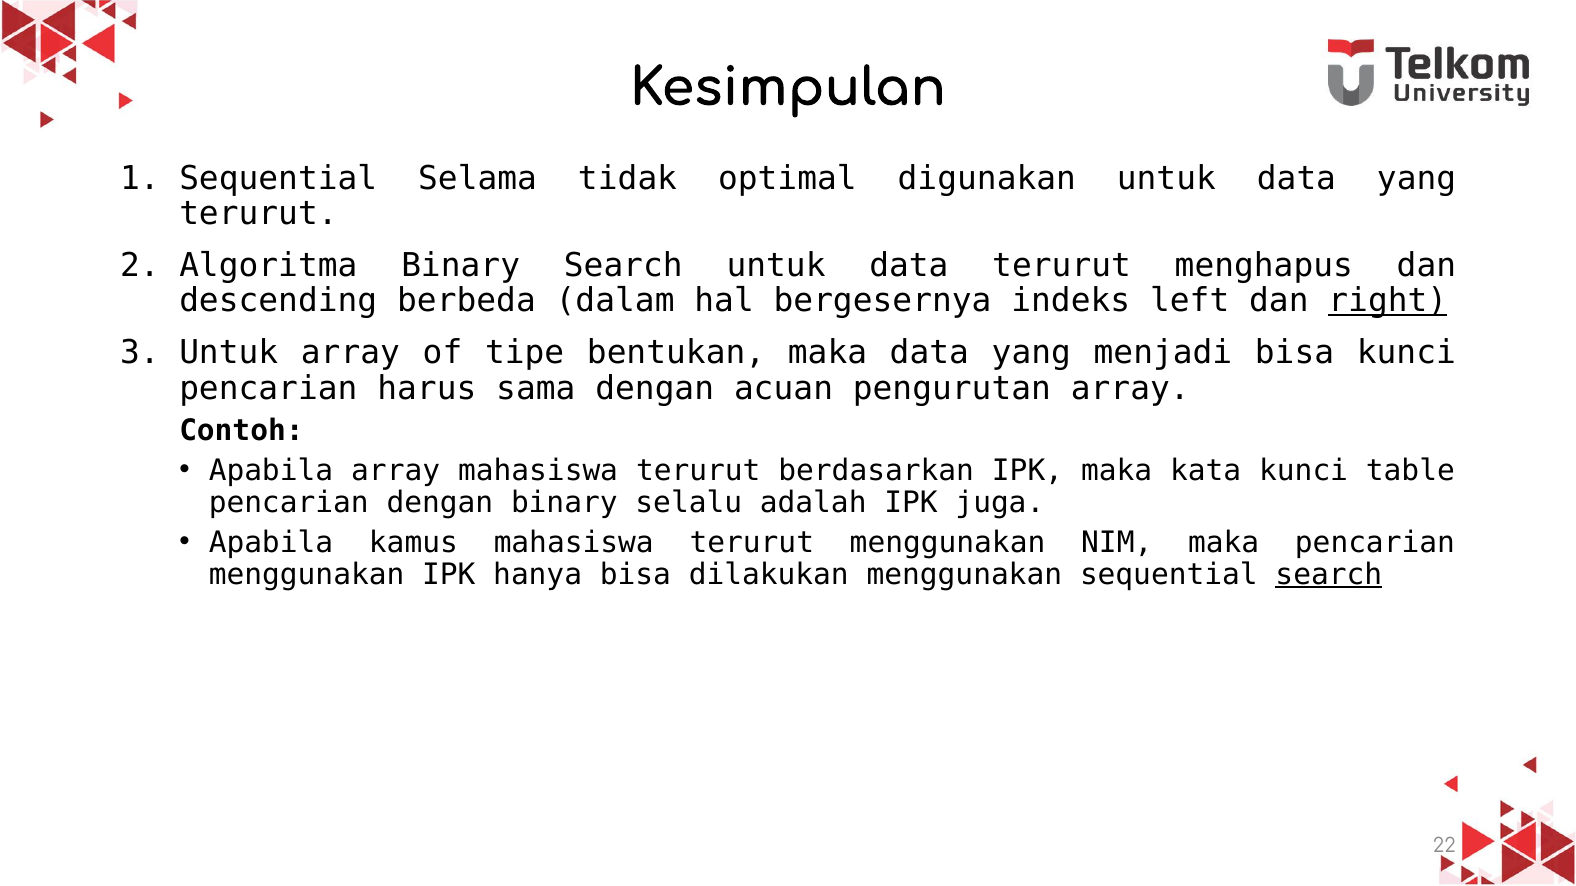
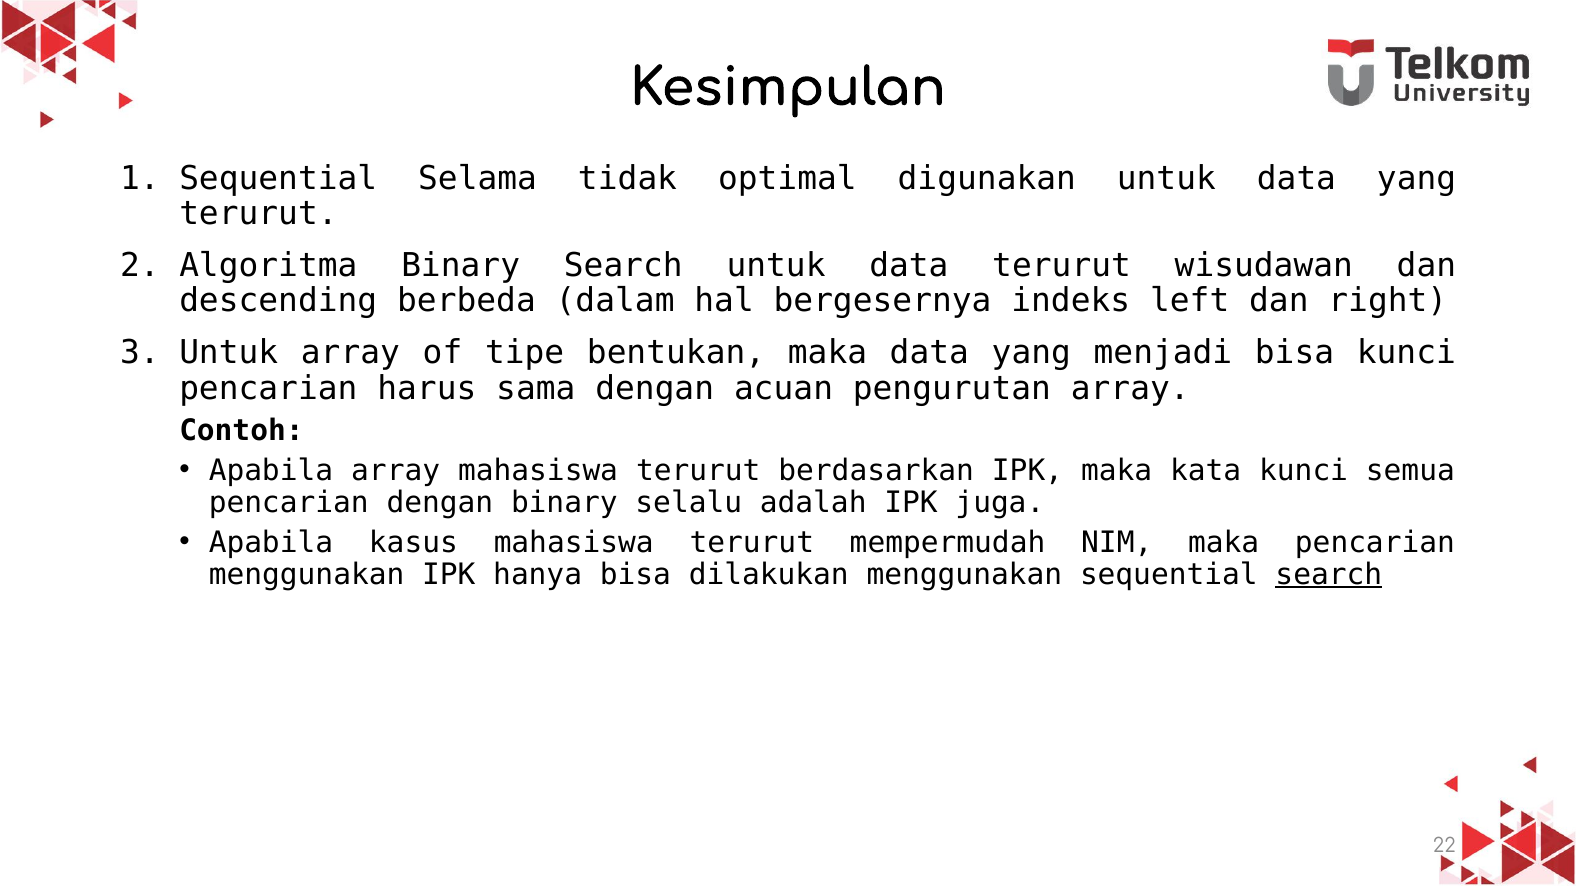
menghapus: menghapus -> wisudawan
right underline: present -> none
table: table -> semua
kamus: kamus -> kasus
terurut menggunakan: menggunakan -> mempermudah
